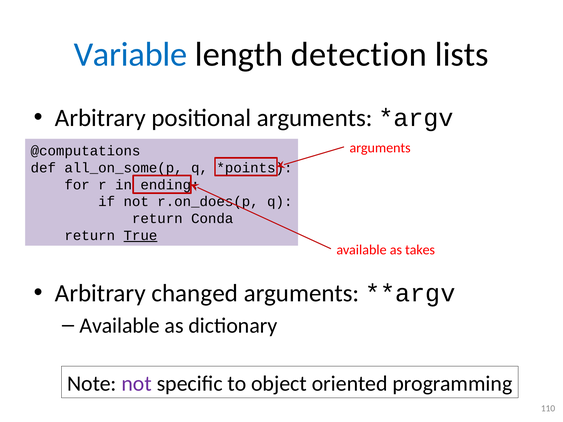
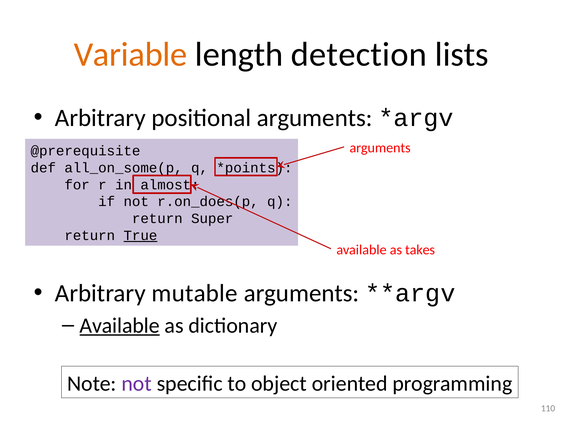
Variable colour: blue -> orange
@computations: @computations -> @prerequisite
ending: ending -> almost
Conda: Conda -> Super
changed: changed -> mutable
Available at (120, 326) underline: none -> present
